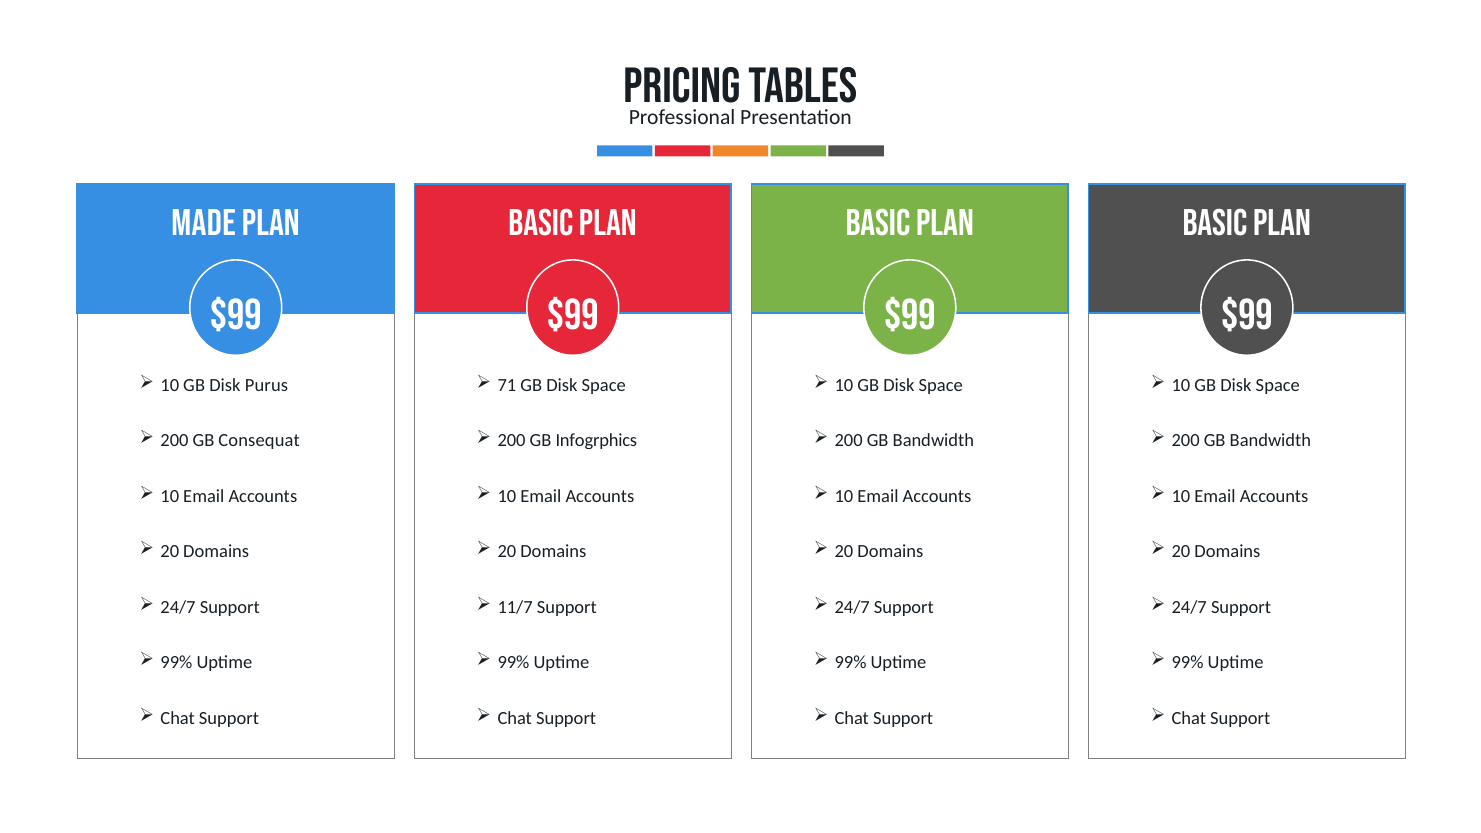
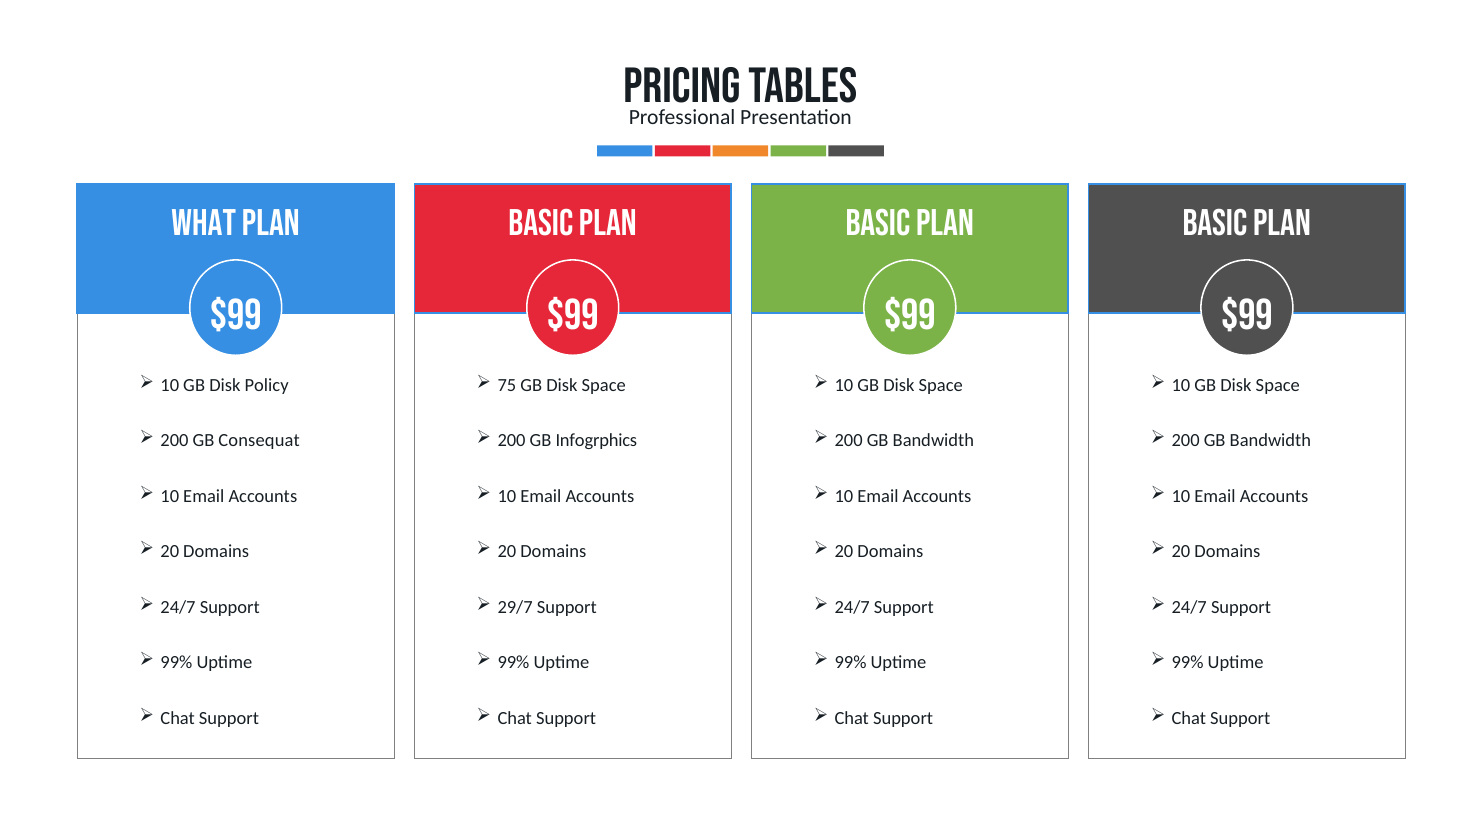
Made: Made -> What
Purus: Purus -> Policy
71: 71 -> 75
11/7: 11/7 -> 29/7
